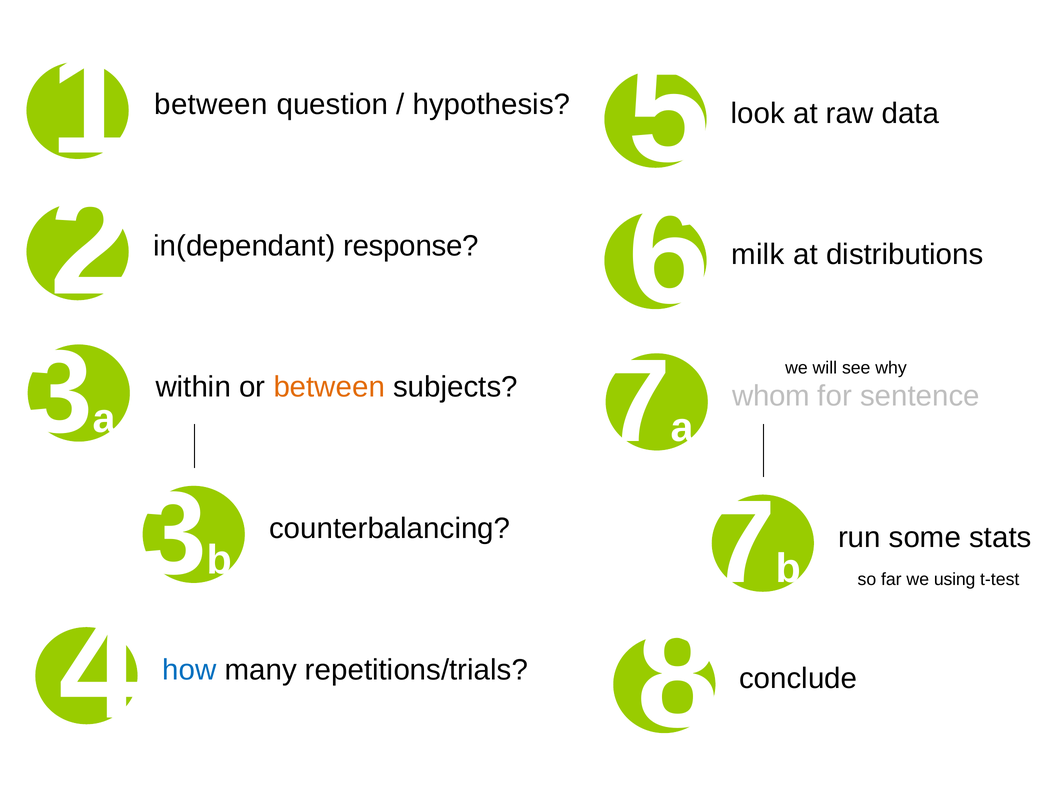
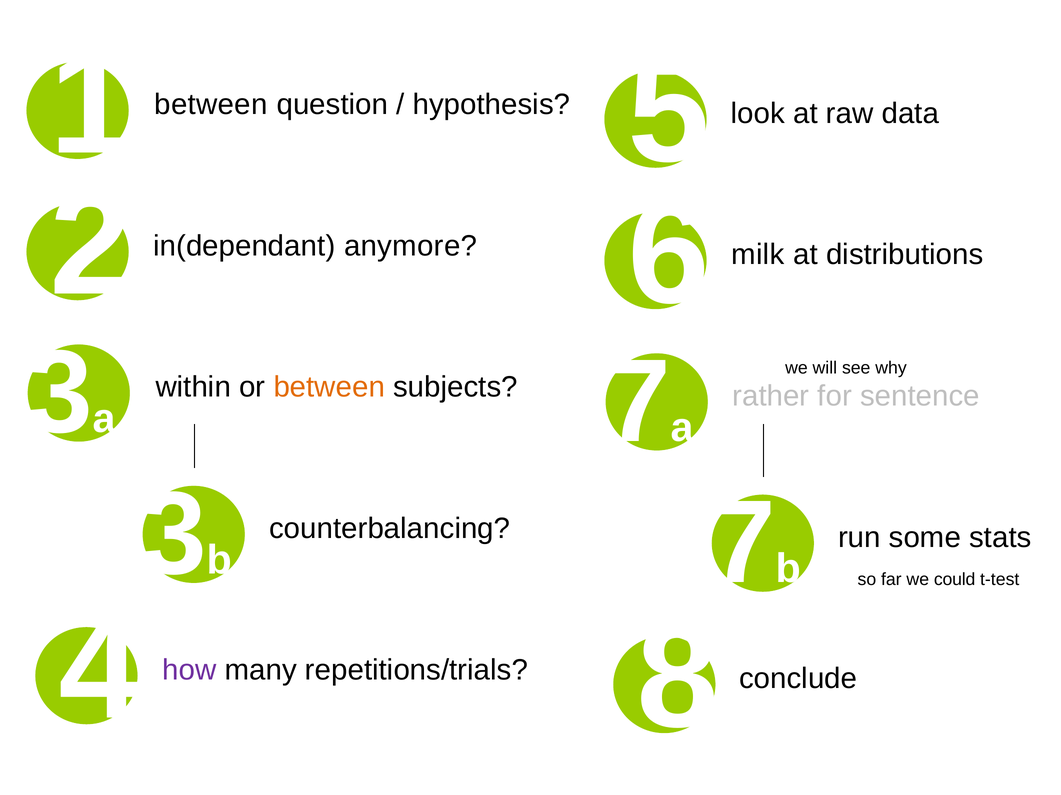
response: response -> anymore
whom: whom -> rather
using: using -> could
how colour: blue -> purple
